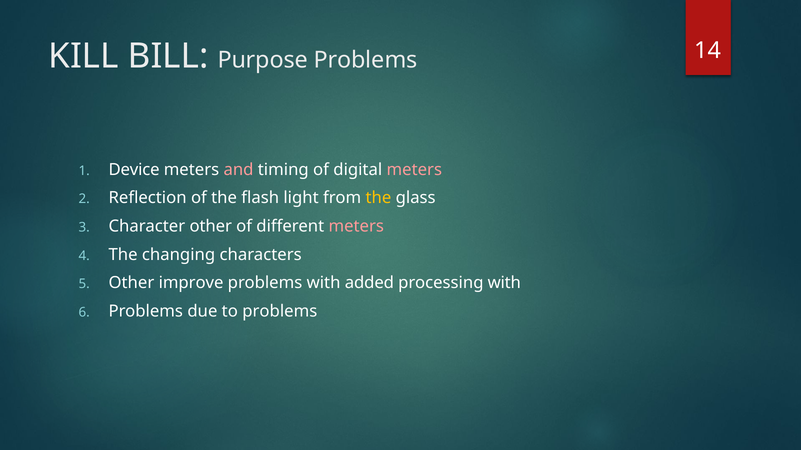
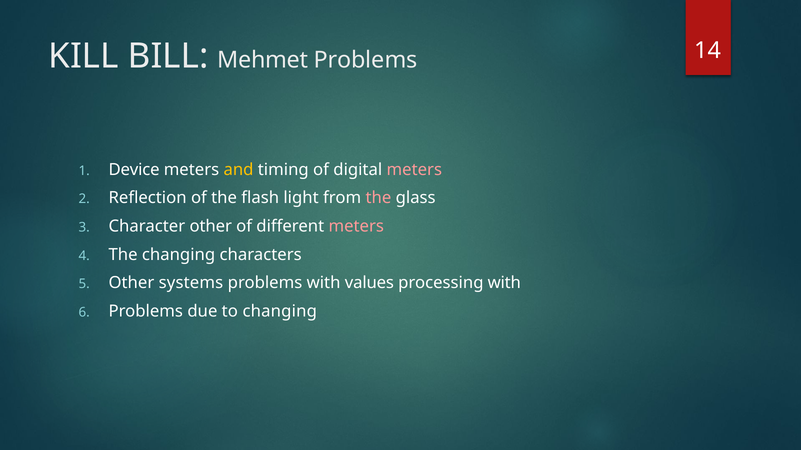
Purpose: Purpose -> Mehmet
and colour: pink -> yellow
the at (378, 198) colour: yellow -> pink
improve: improve -> systems
added: added -> values
to problems: problems -> changing
